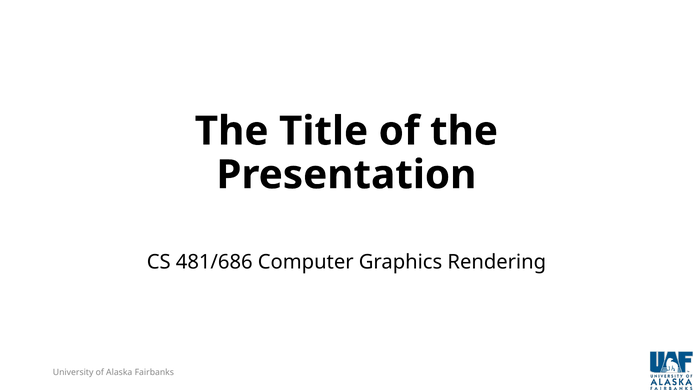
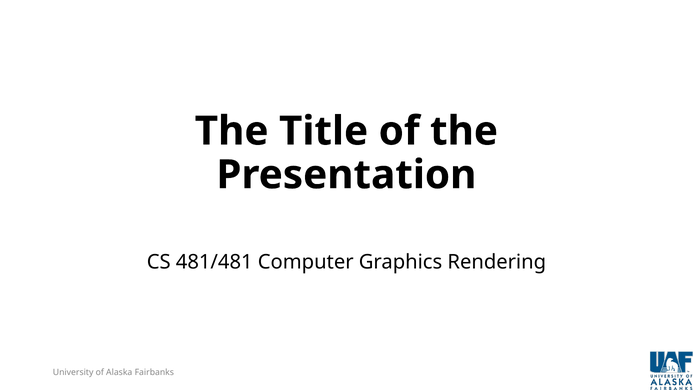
481/686: 481/686 -> 481/481
